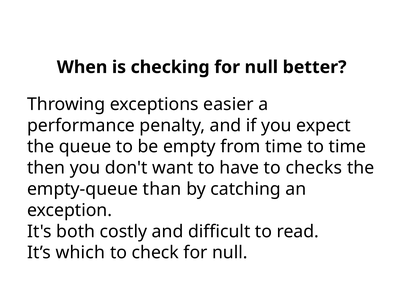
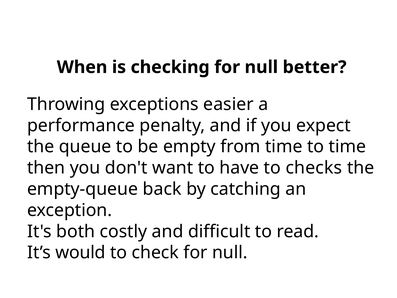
than: than -> back
which: which -> would
